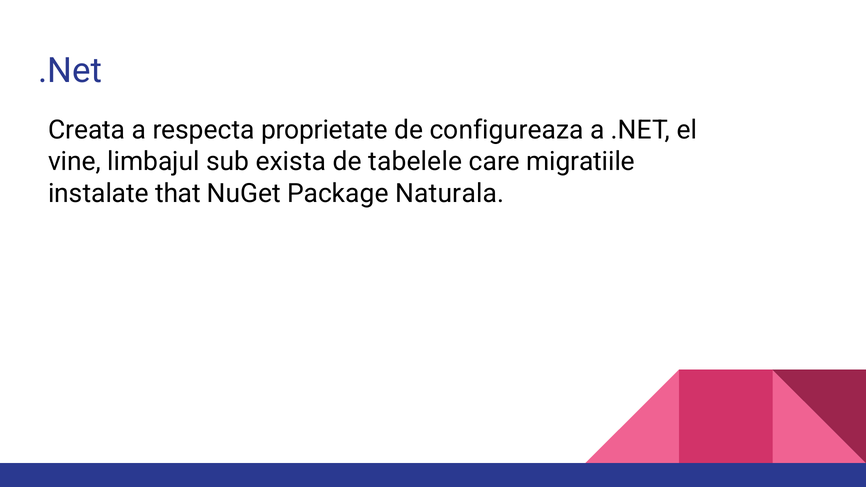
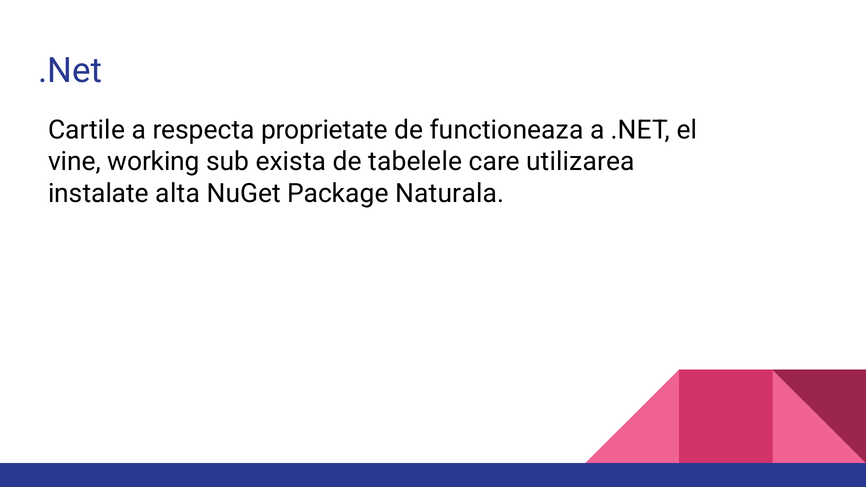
Creata: Creata -> Cartile
configureaza: configureaza -> functioneaza
limbajul: limbajul -> working
migratiile: migratiile -> utilizarea
that: that -> alta
